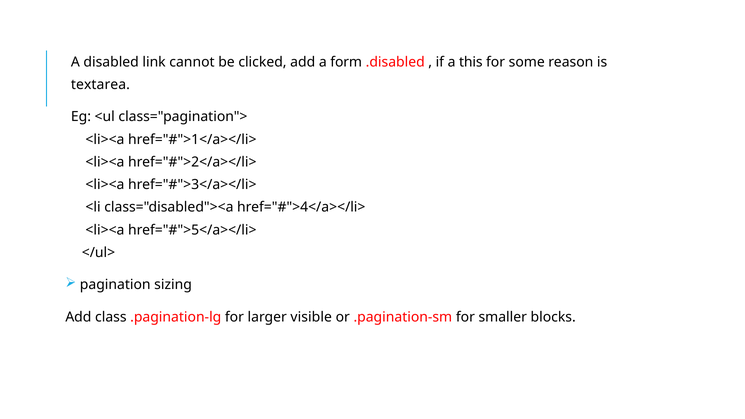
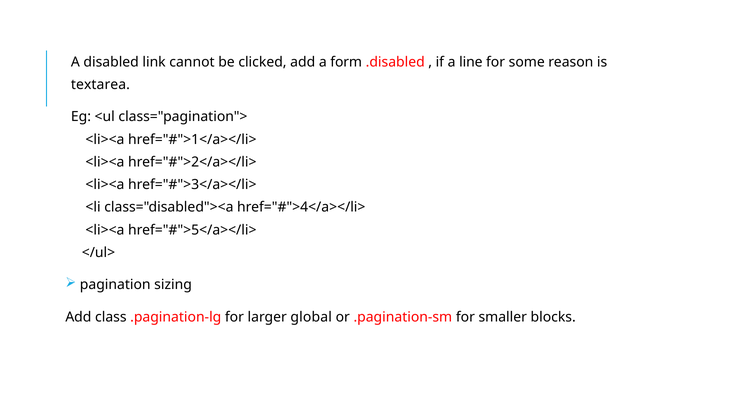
this: this -> line
visible: visible -> global
